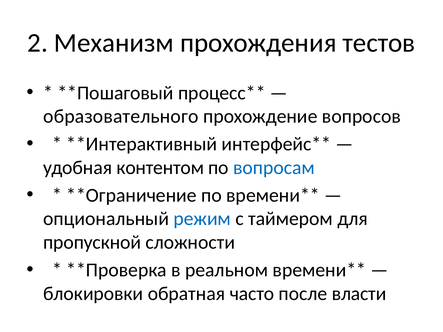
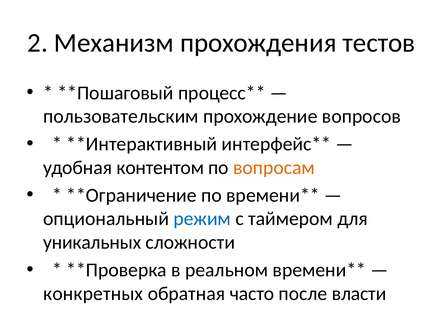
образовательного: образовательного -> пользовательским
вопросам colour: blue -> orange
пропускной: пропускной -> уникальных
блокировки: блокировки -> конкретных
